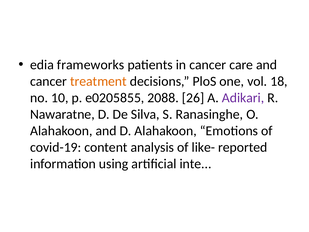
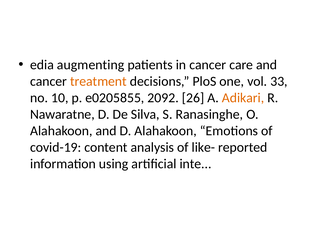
frameworks: frameworks -> augmenting
18: 18 -> 33
2088: 2088 -> 2092
Adikari colour: purple -> orange
